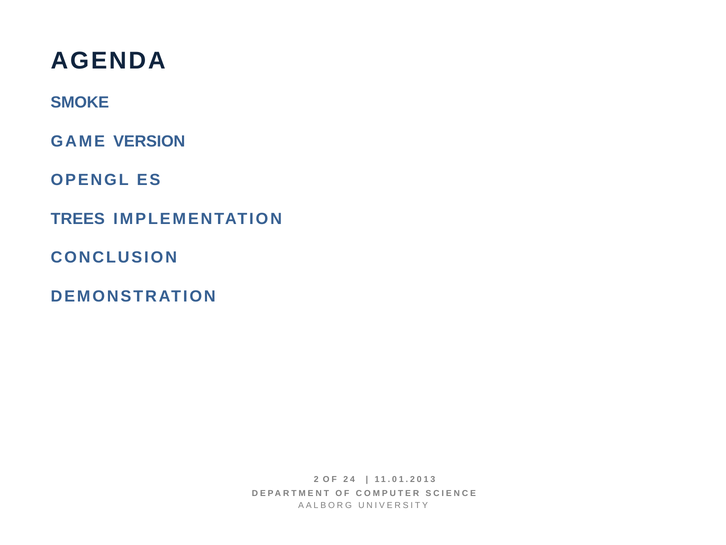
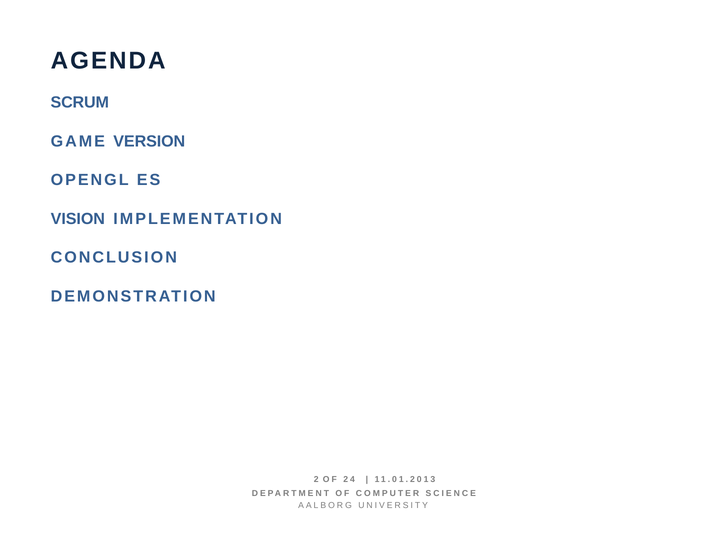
SMOKE: SMOKE -> SCRUM
TREES: TREES -> VISION
